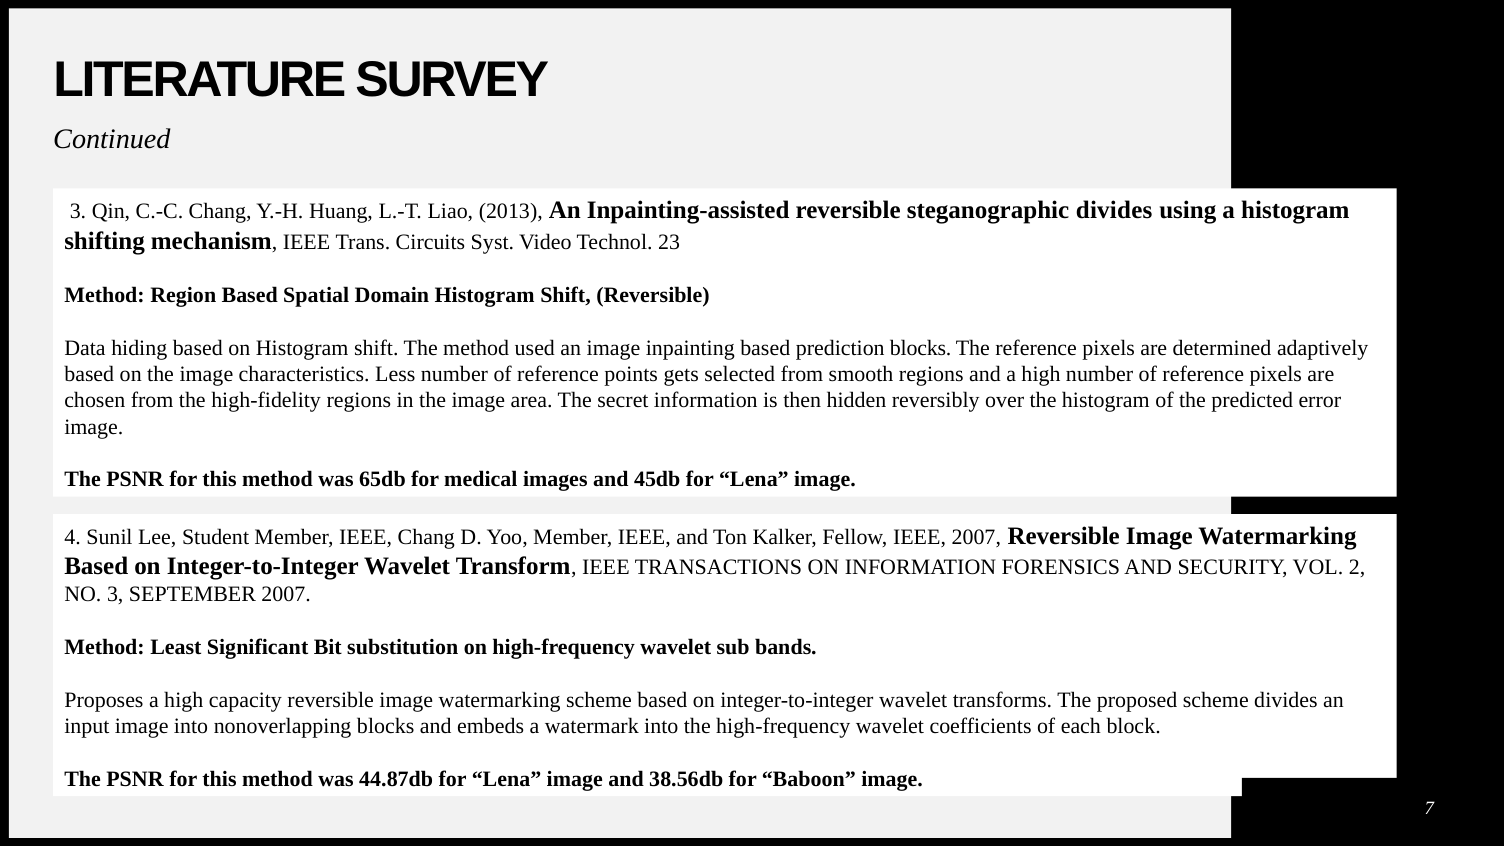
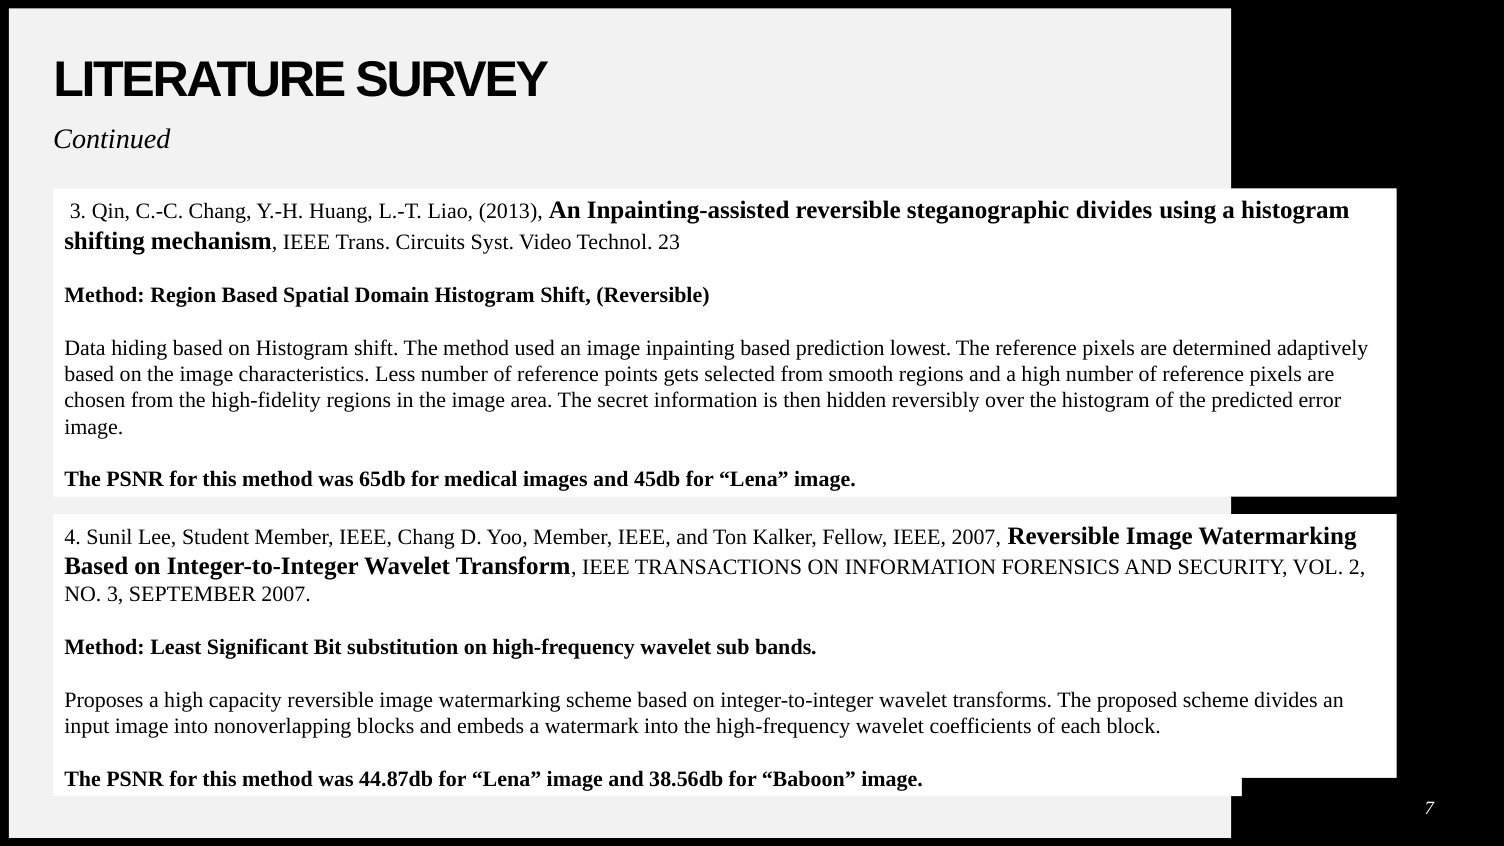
prediction blocks: blocks -> lowest
